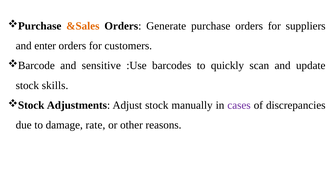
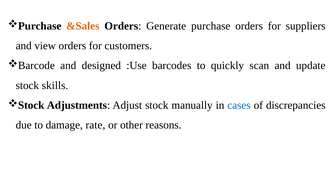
enter: enter -> view
sensitive: sensitive -> designed
cases colour: purple -> blue
